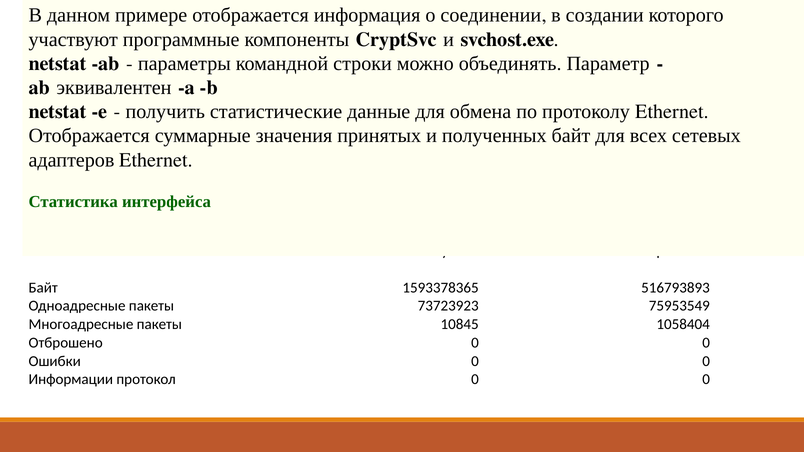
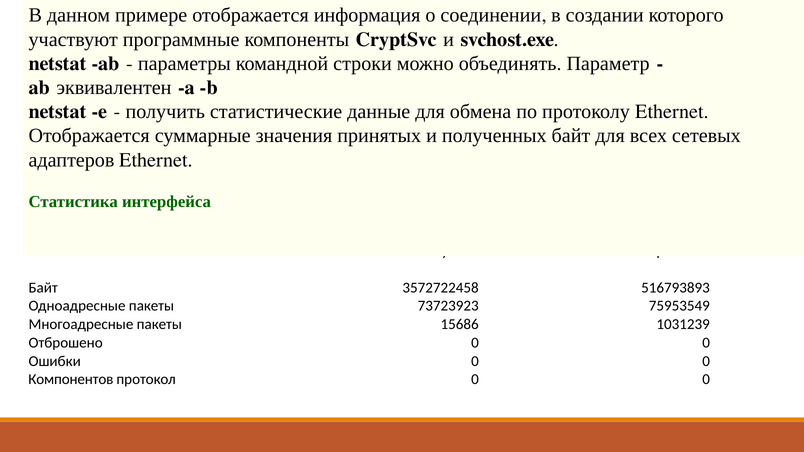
1593378365: 1593378365 -> 3572722458
10845: 10845 -> 15686
1058404: 1058404 -> 1031239
Информации: Информации -> Компонентов
